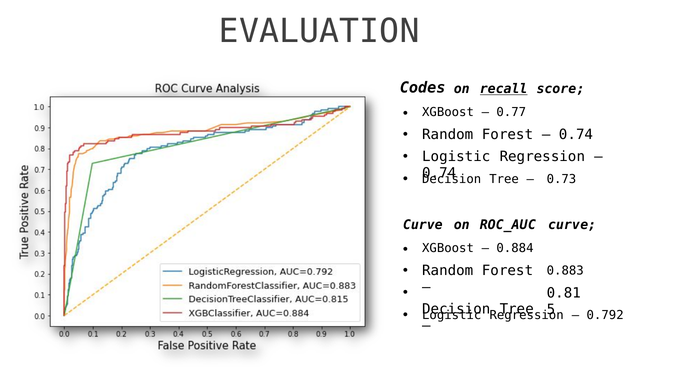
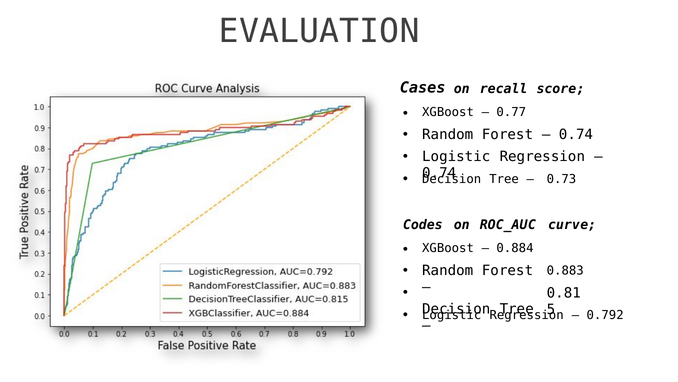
Codes: Codes -> Cases
recall underline: present -> none
Curve at (423, 225): Curve -> Codes
